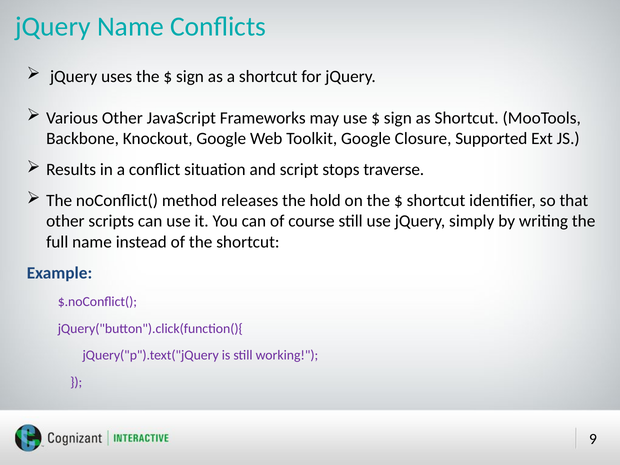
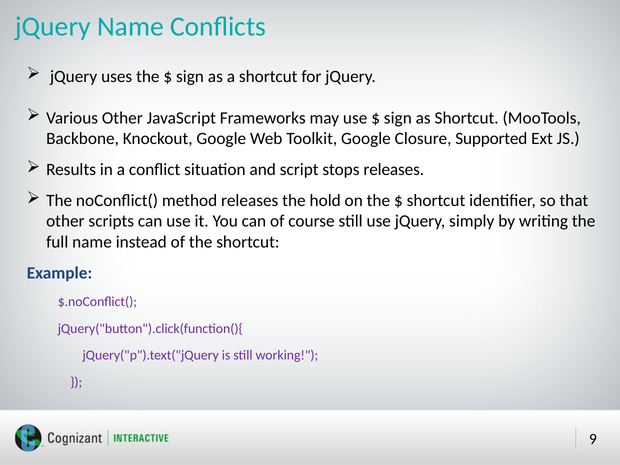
stops traverse: traverse -> releases
